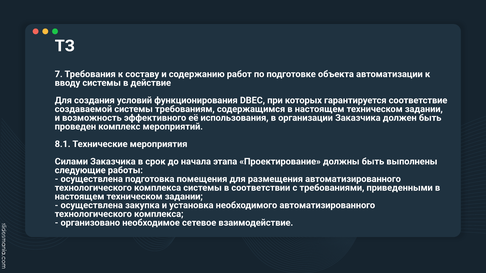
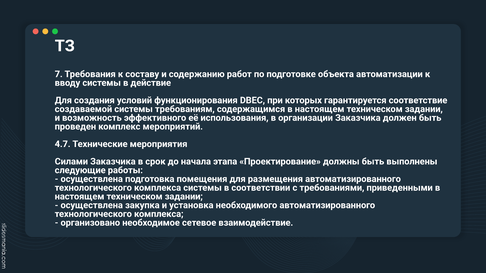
8.1: 8.1 -> 4.7
